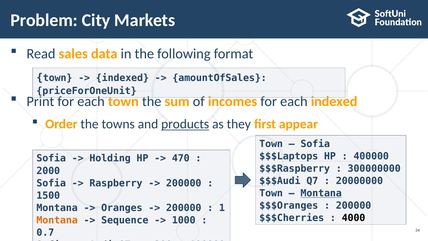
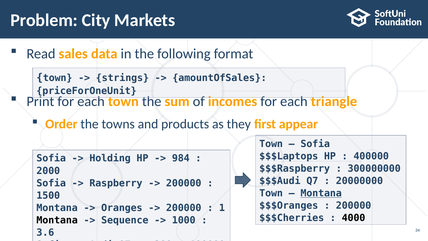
indexed at (122, 78): indexed -> strings
indexed at (334, 101): indexed -> triangle
products underline: present -> none
470: 470 -> 984
Montana at (57, 220) colour: orange -> black
0.7: 0.7 -> 3.6
